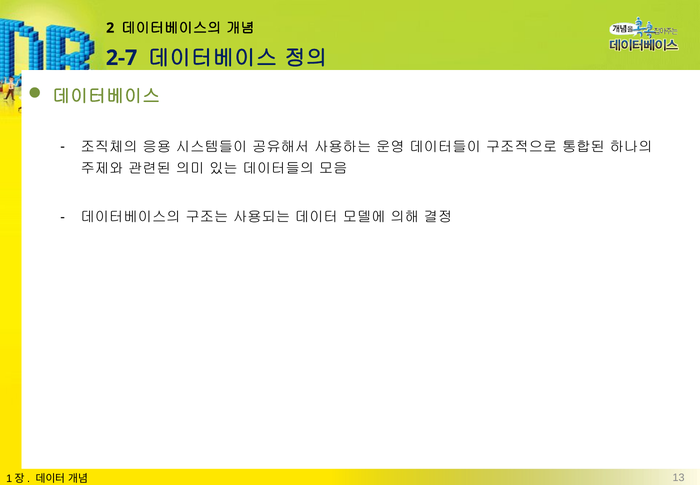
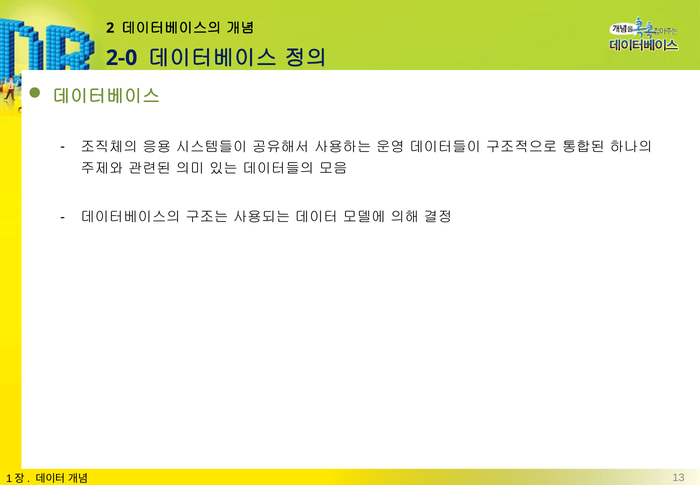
2-7: 2-7 -> 2-0
